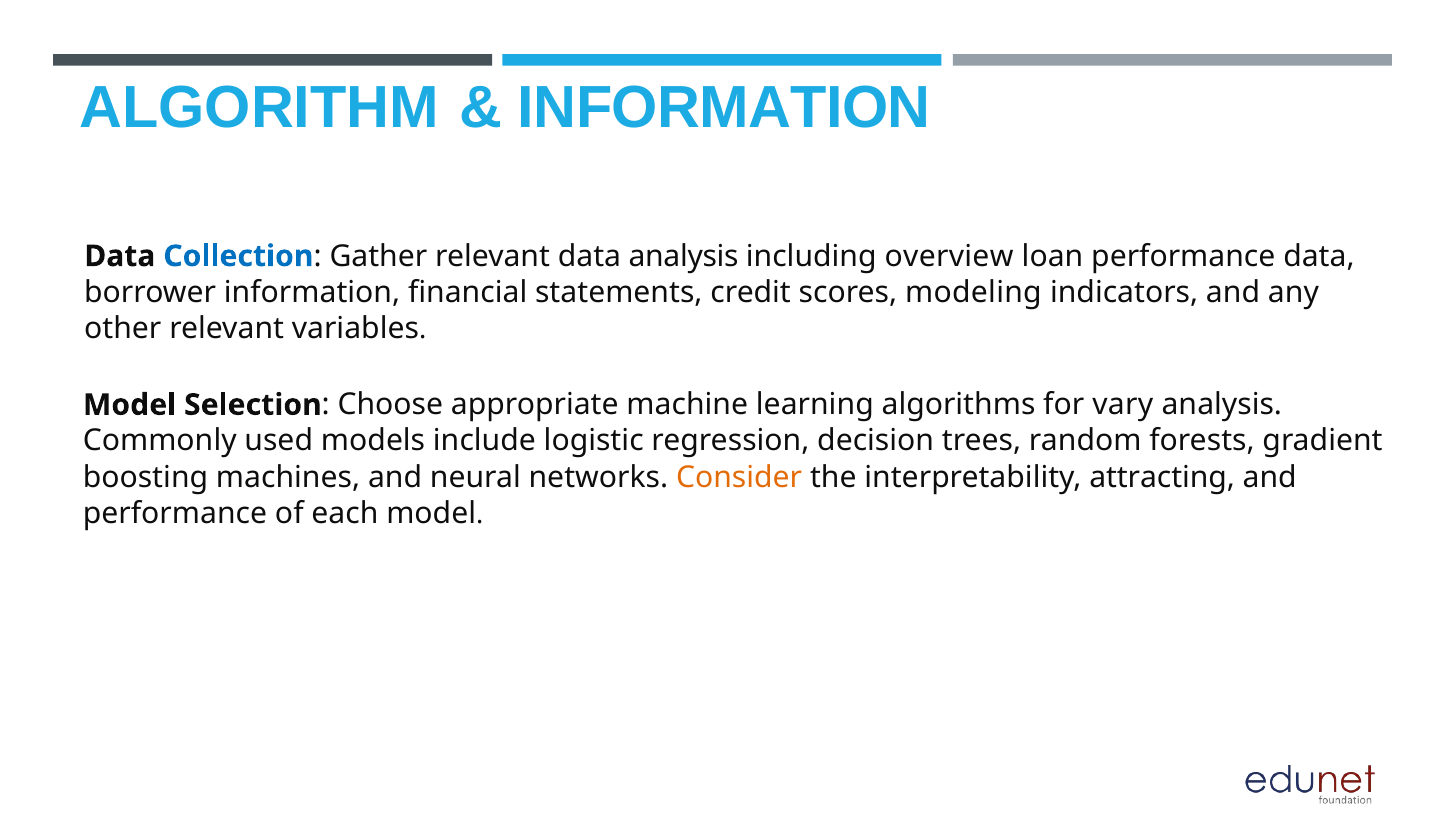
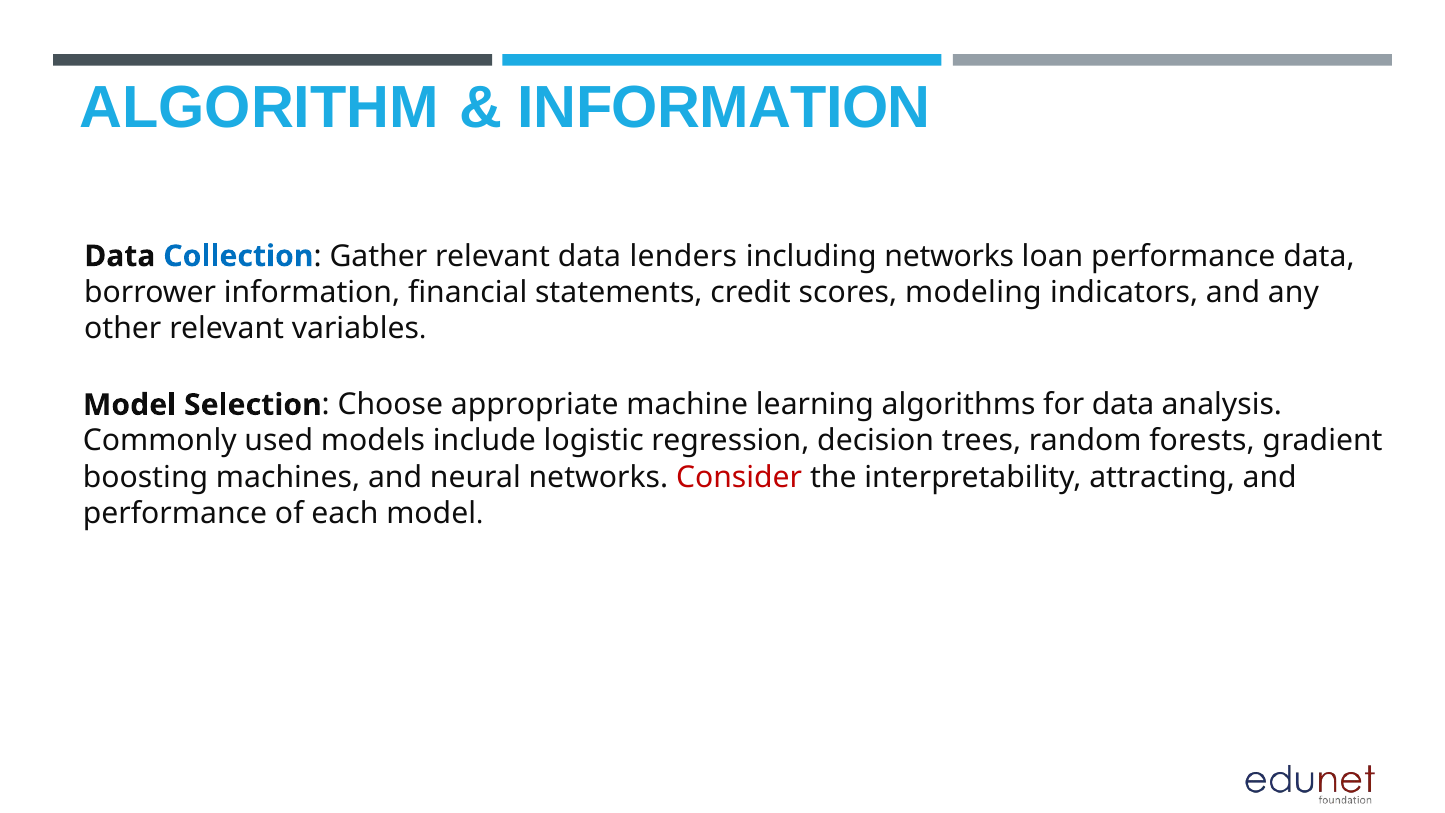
data analysis: analysis -> lenders
including overview: overview -> networks
for vary: vary -> data
Consider colour: orange -> red
